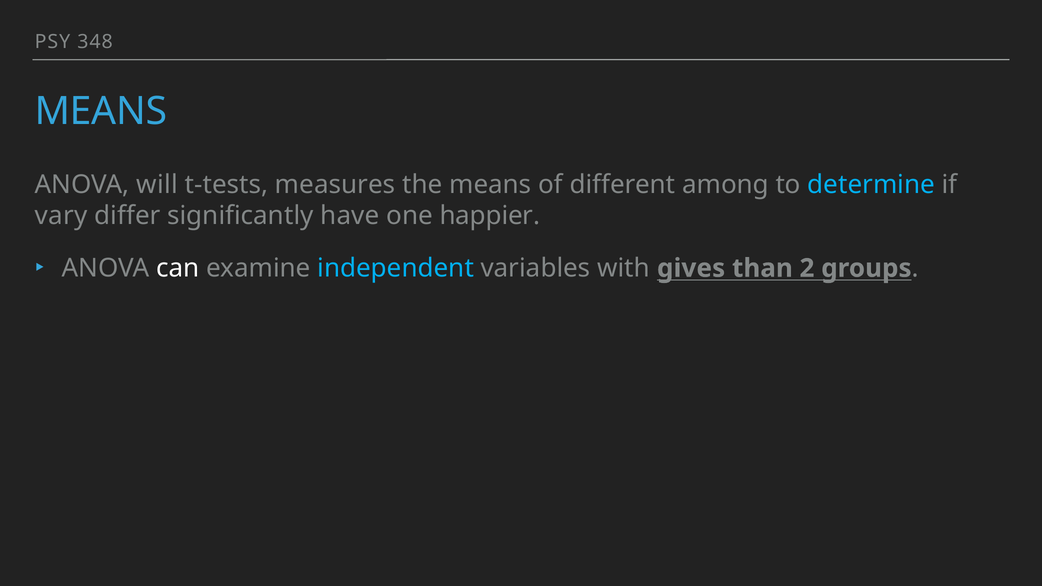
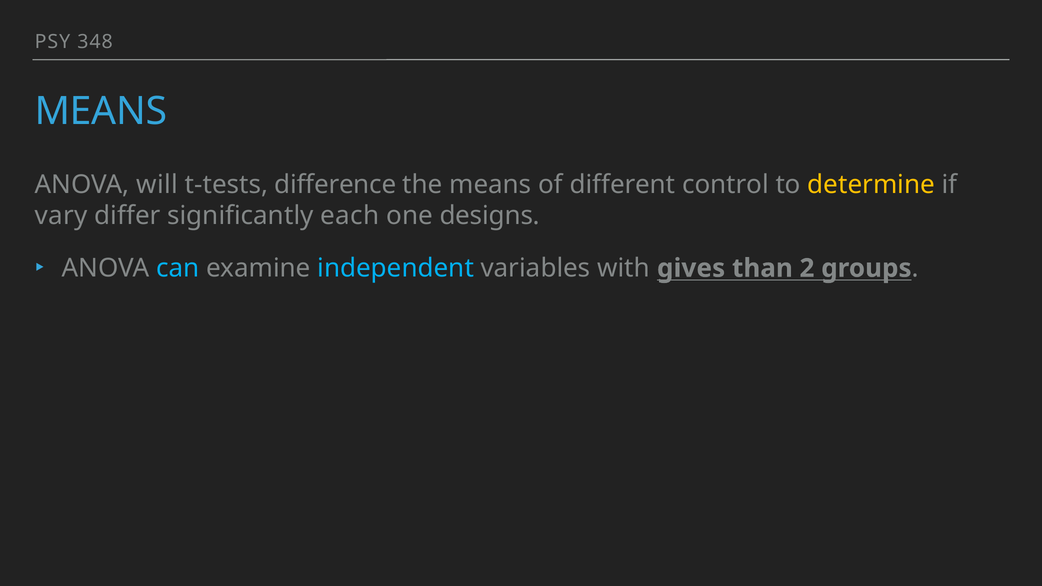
measures: measures -> difference
among: among -> control
determine colour: light blue -> yellow
have: have -> each
happier: happier -> designs
can colour: white -> light blue
